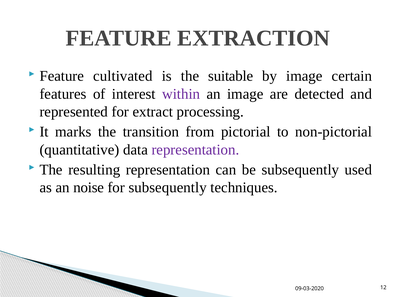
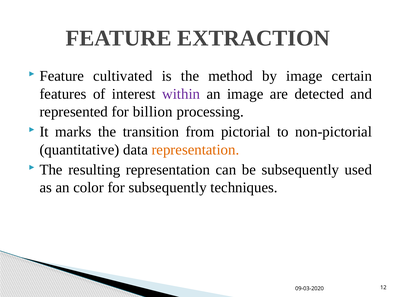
suitable: suitable -> method
extract: extract -> billion
representation at (195, 150) colour: purple -> orange
noise: noise -> color
